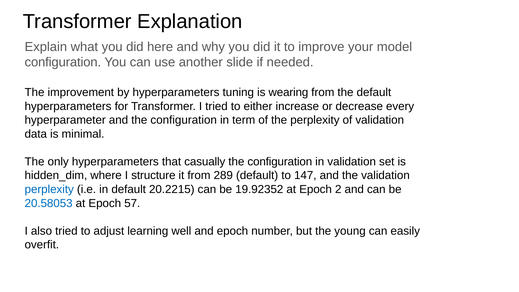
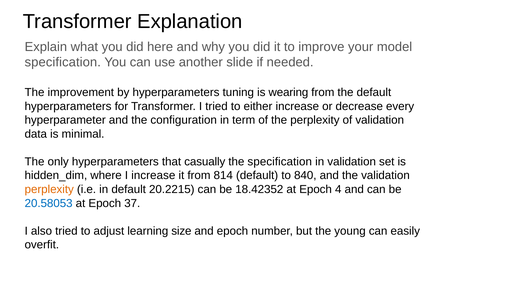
configuration at (63, 62): configuration -> specification
configuration at (280, 162): configuration -> specification
I structure: structure -> increase
289: 289 -> 814
147: 147 -> 840
perplexity at (49, 189) colour: blue -> orange
19.92352: 19.92352 -> 18.42352
2: 2 -> 4
57: 57 -> 37
well: well -> size
